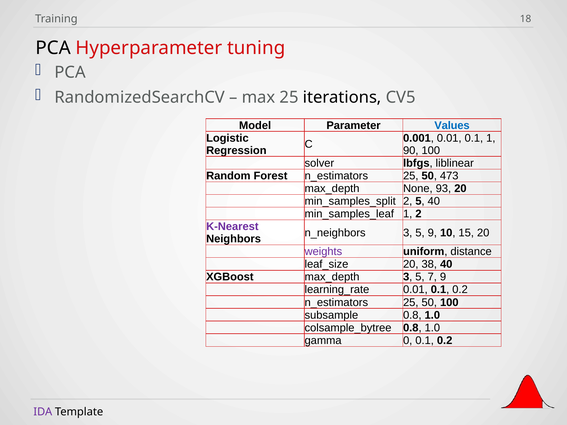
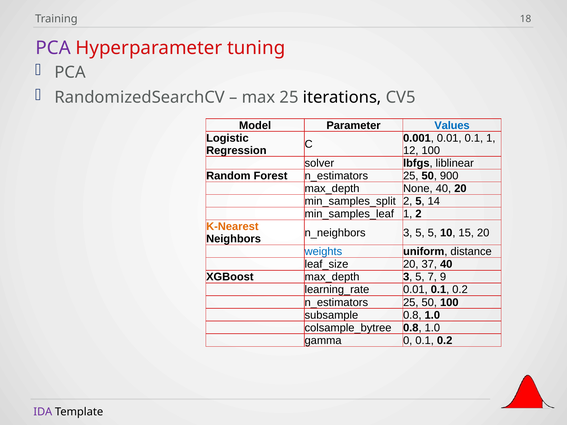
PCA at (53, 48) colour: black -> purple
90: 90 -> 12
473: 473 -> 900
None 93: 93 -> 40
5 40: 40 -> 14
K-Nearest colour: purple -> orange
5 9: 9 -> 5
weights colour: purple -> blue
38: 38 -> 37
